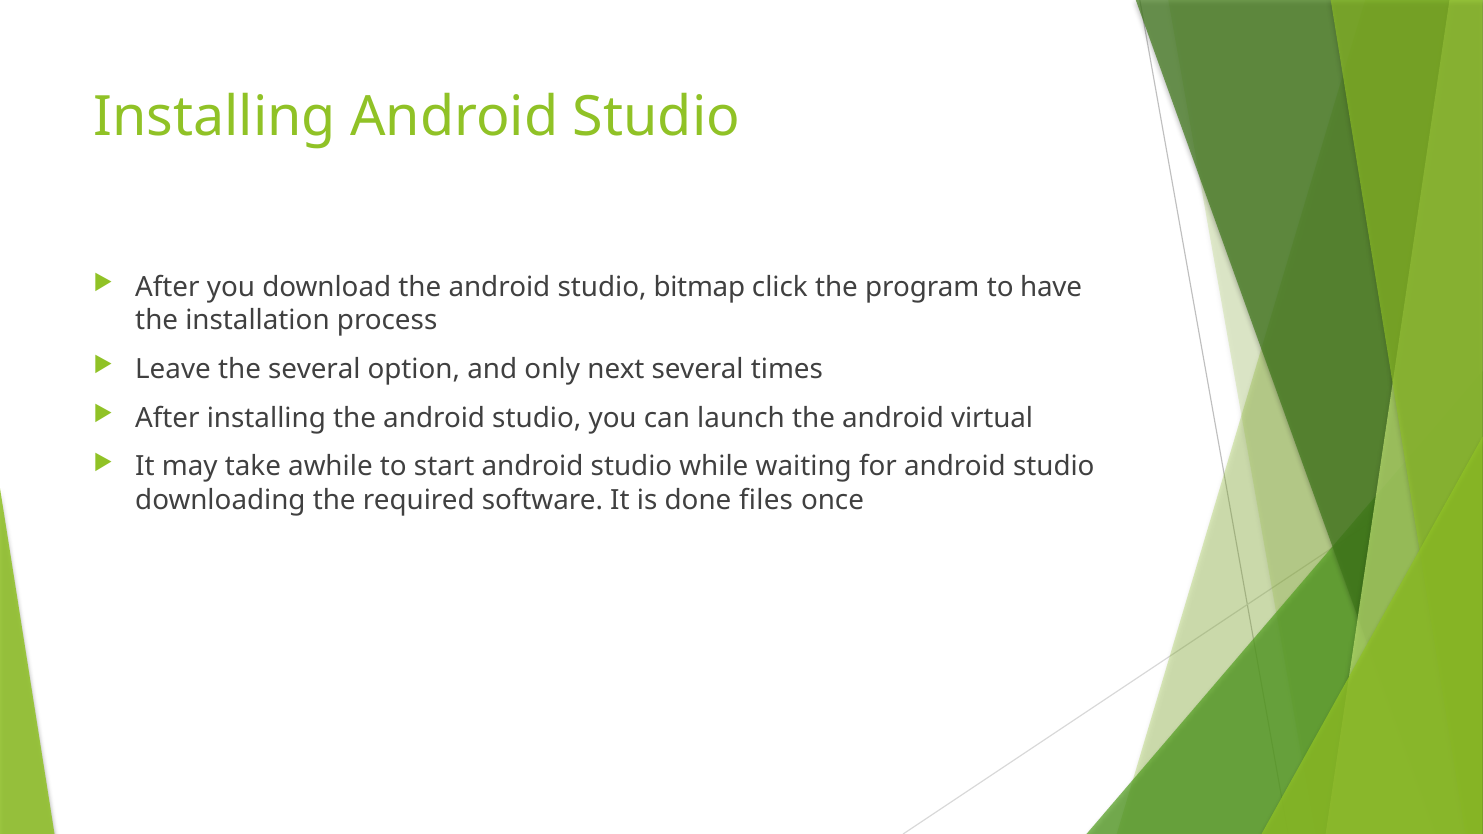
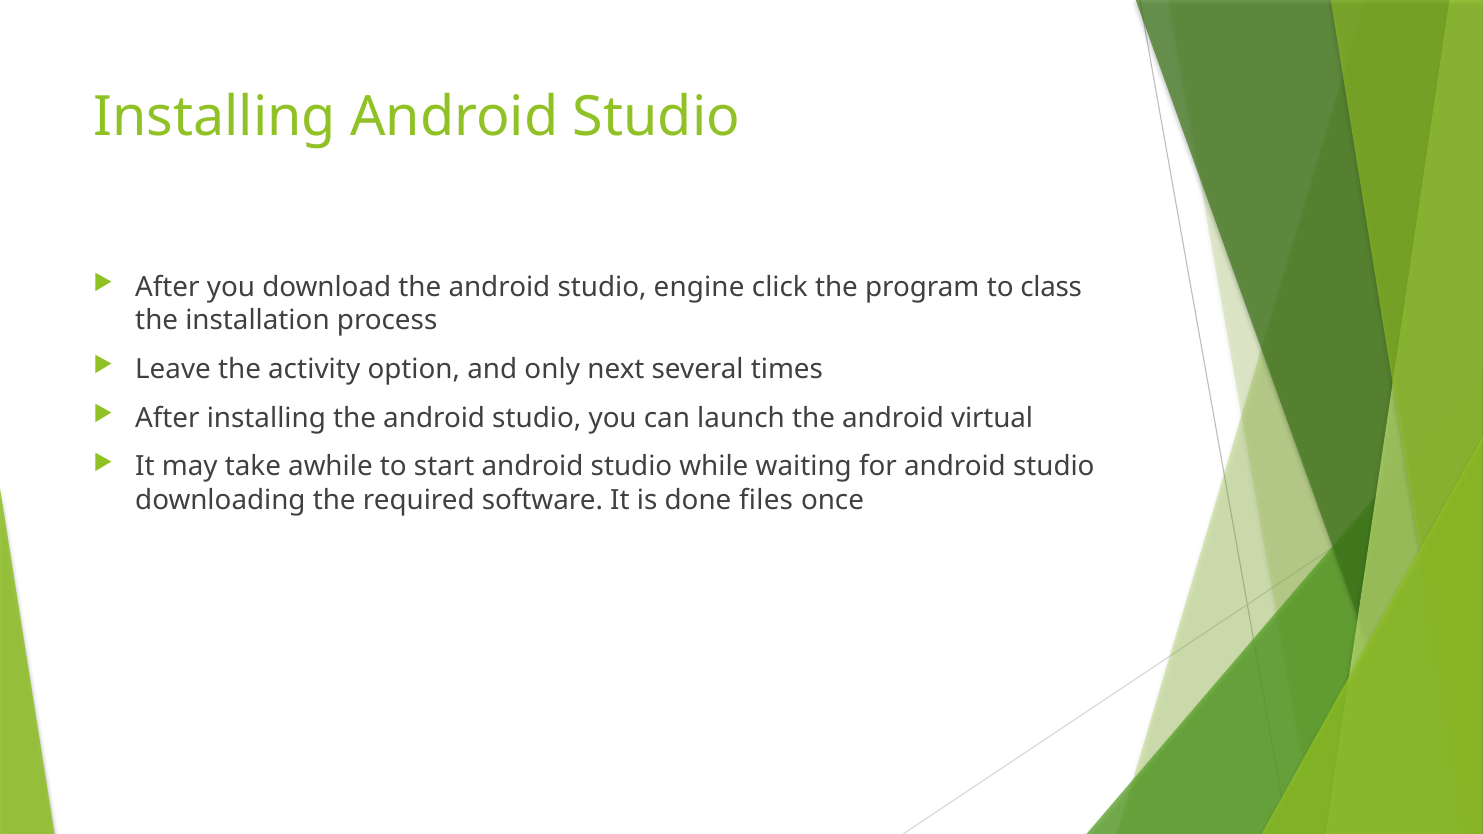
bitmap: bitmap -> engine
have: have -> class
the several: several -> activity
